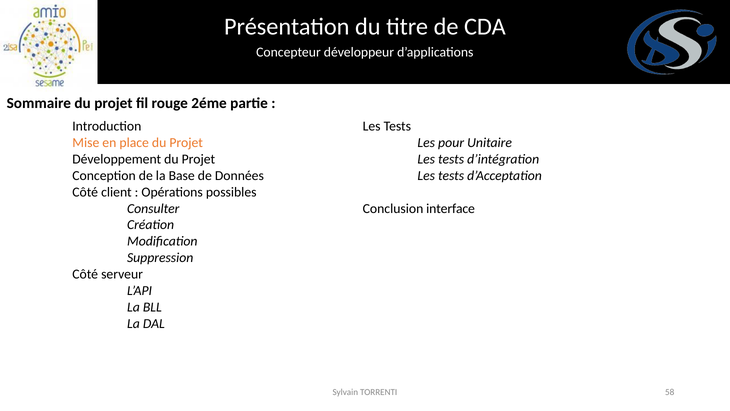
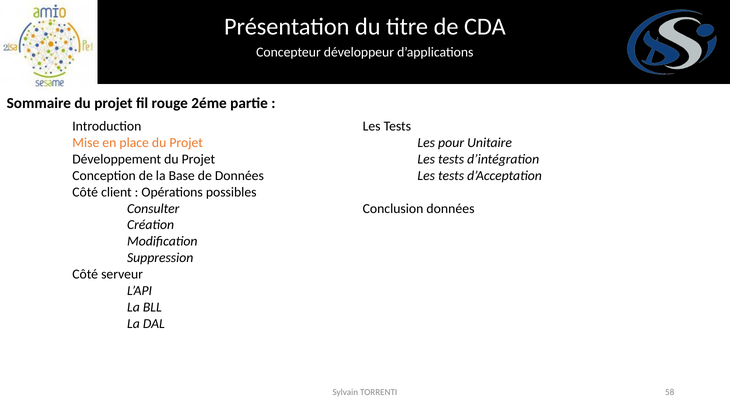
Conclusion interface: interface -> données
